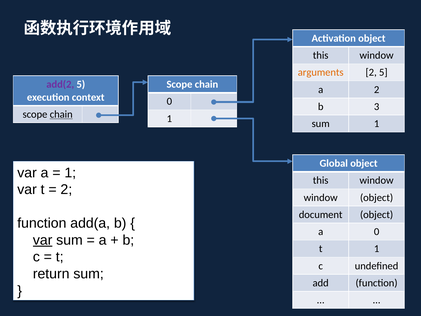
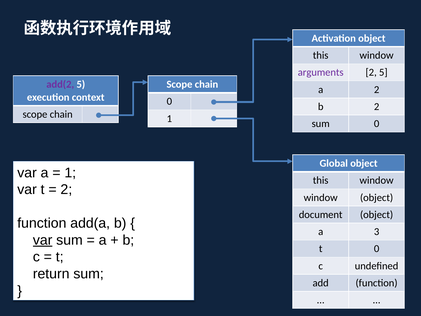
arguments colour: orange -> purple
b 3: 3 -> 2
chain at (61, 114) underline: present -> none
sum 1: 1 -> 0
a 0: 0 -> 3
t 1: 1 -> 0
